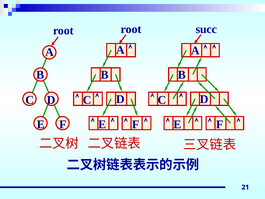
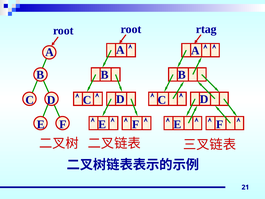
succ: succ -> rtag
